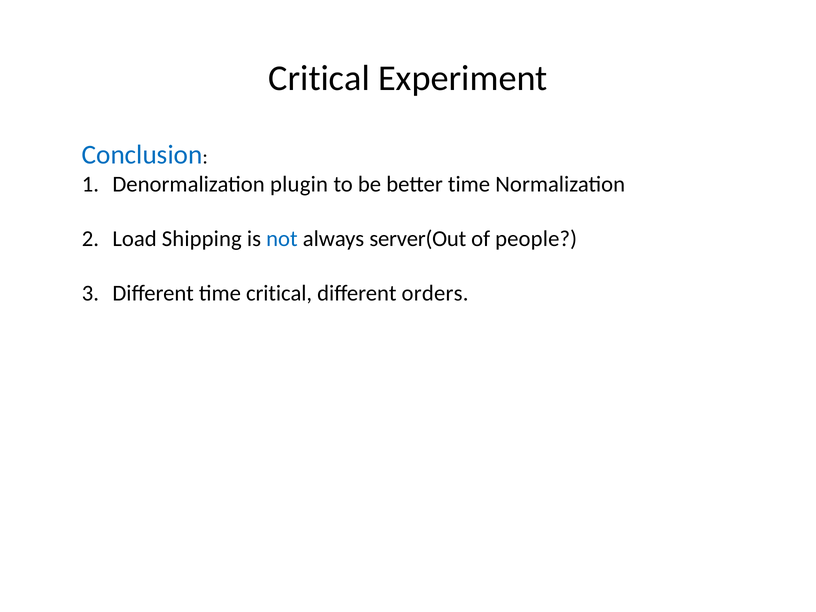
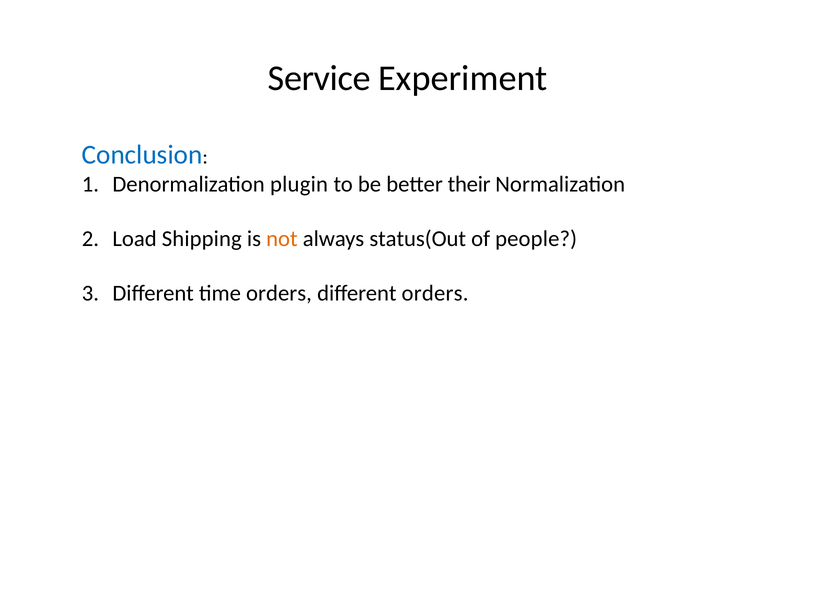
Critical at (319, 78): Critical -> Service
better time: time -> their
not colour: blue -> orange
server(Out: server(Out -> status(Out
time critical: critical -> orders
